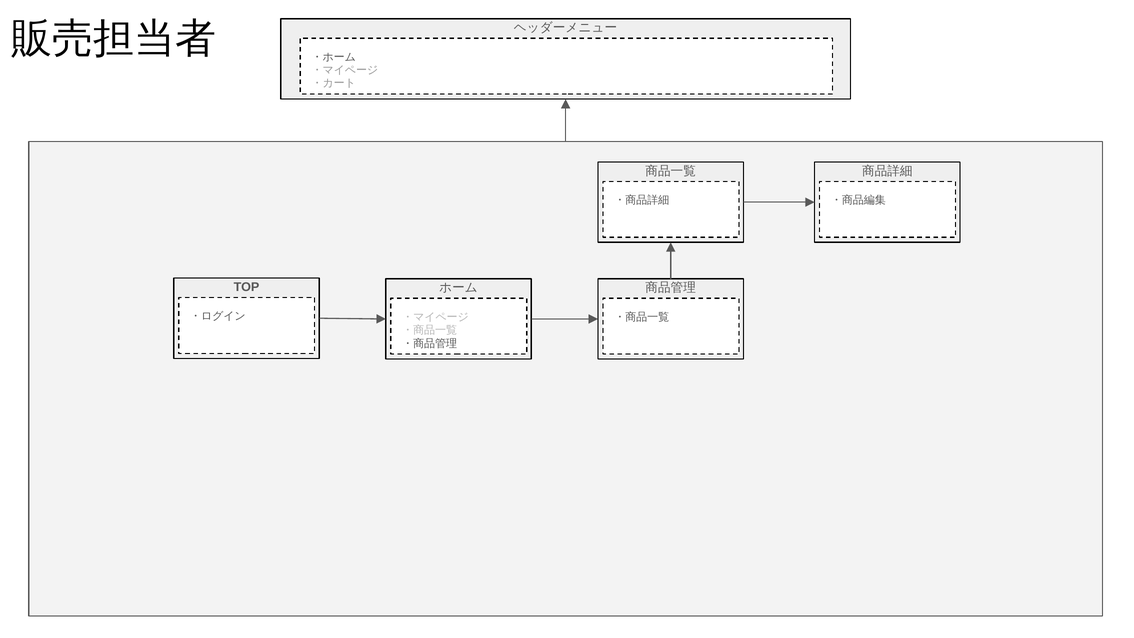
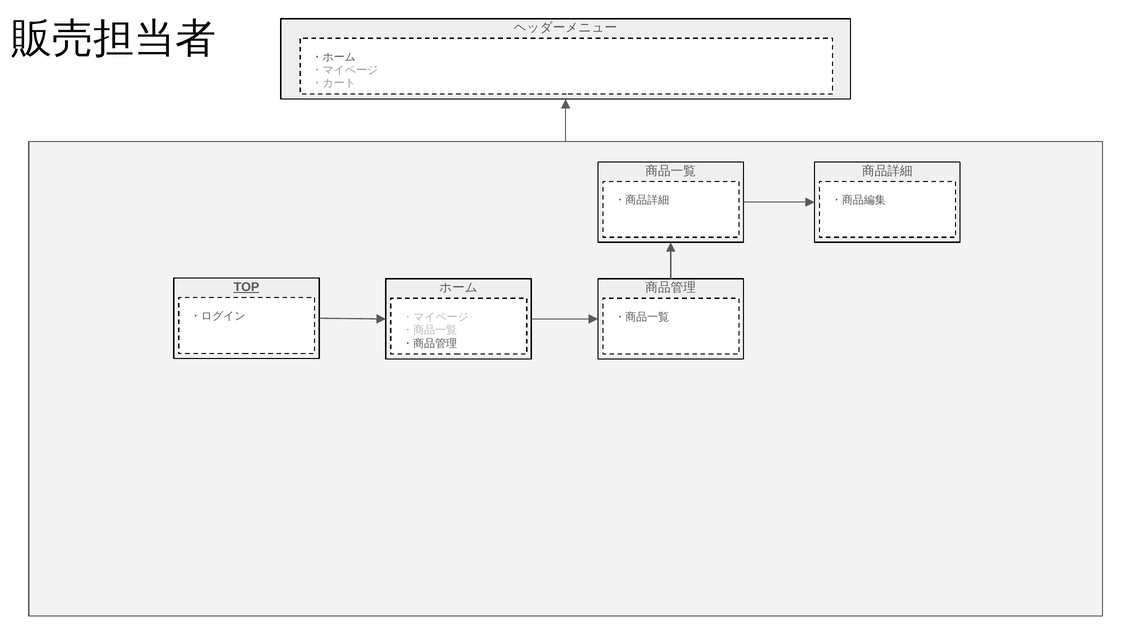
TOP underline: none -> present
